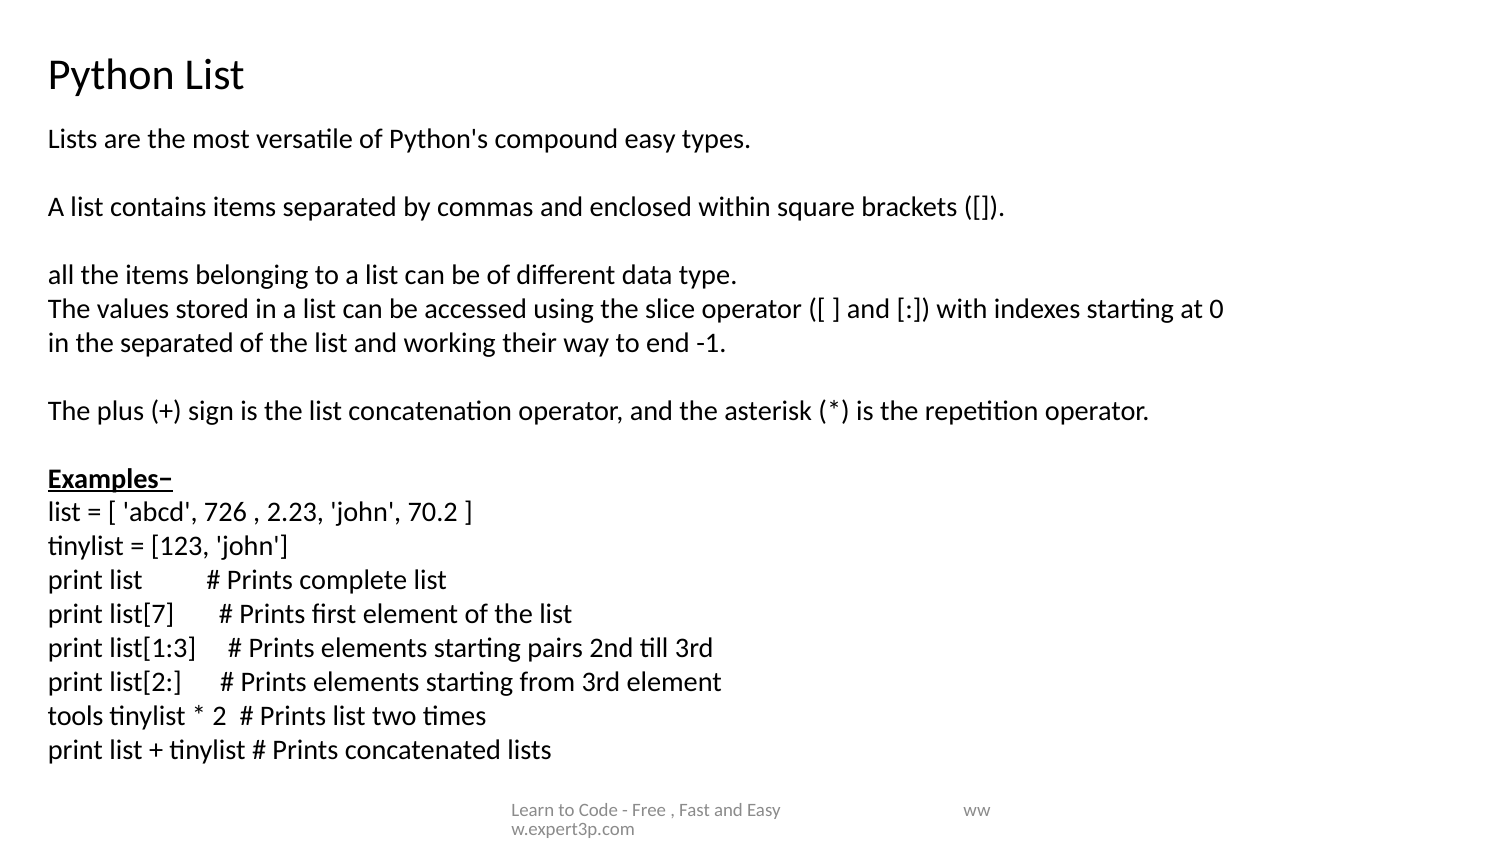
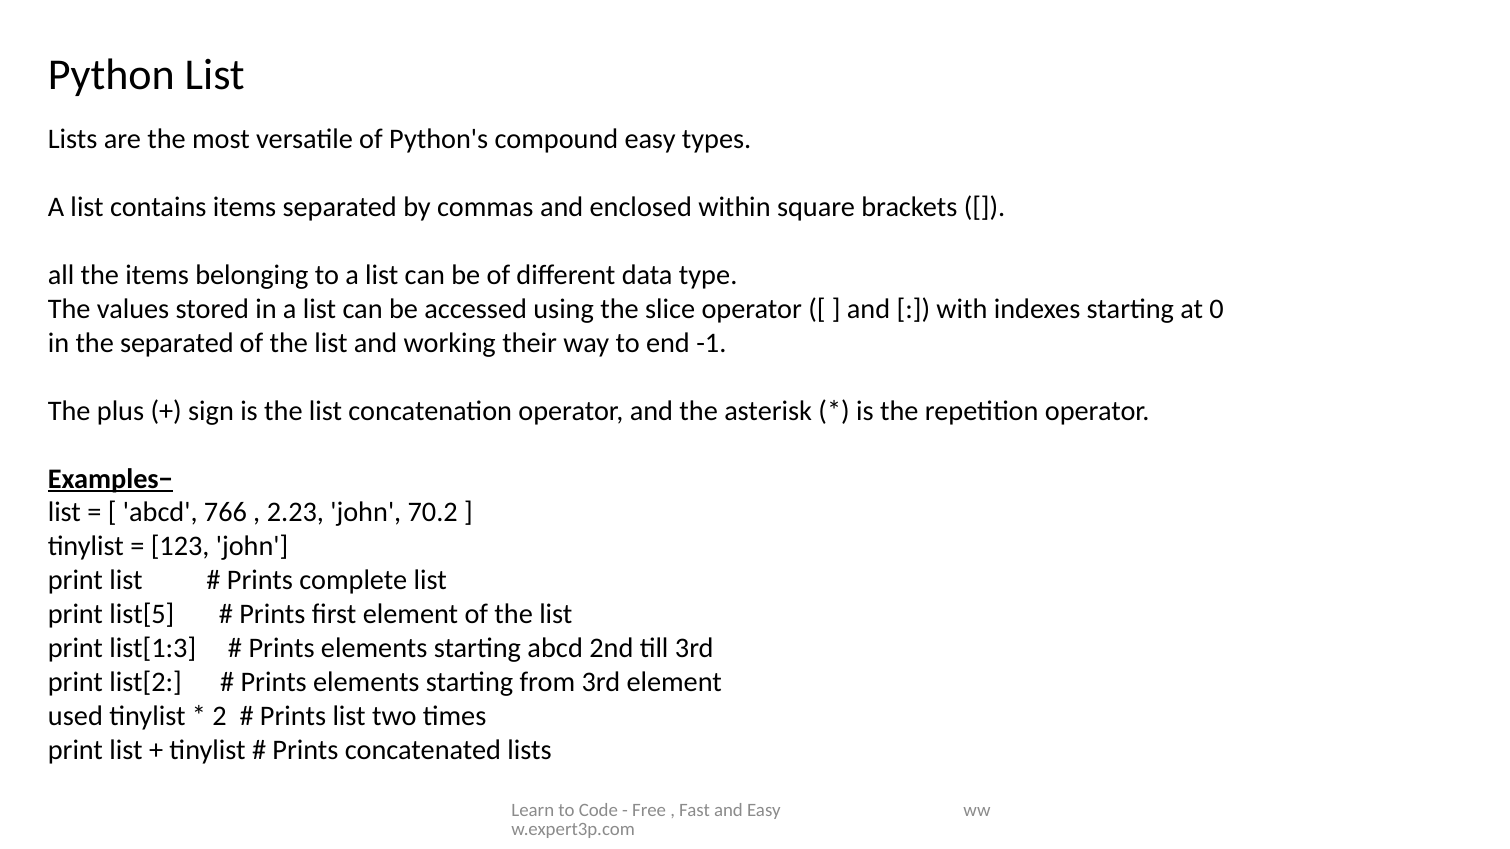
726: 726 -> 766
list[7: list[7 -> list[5
starting pairs: pairs -> abcd
tools: tools -> used
